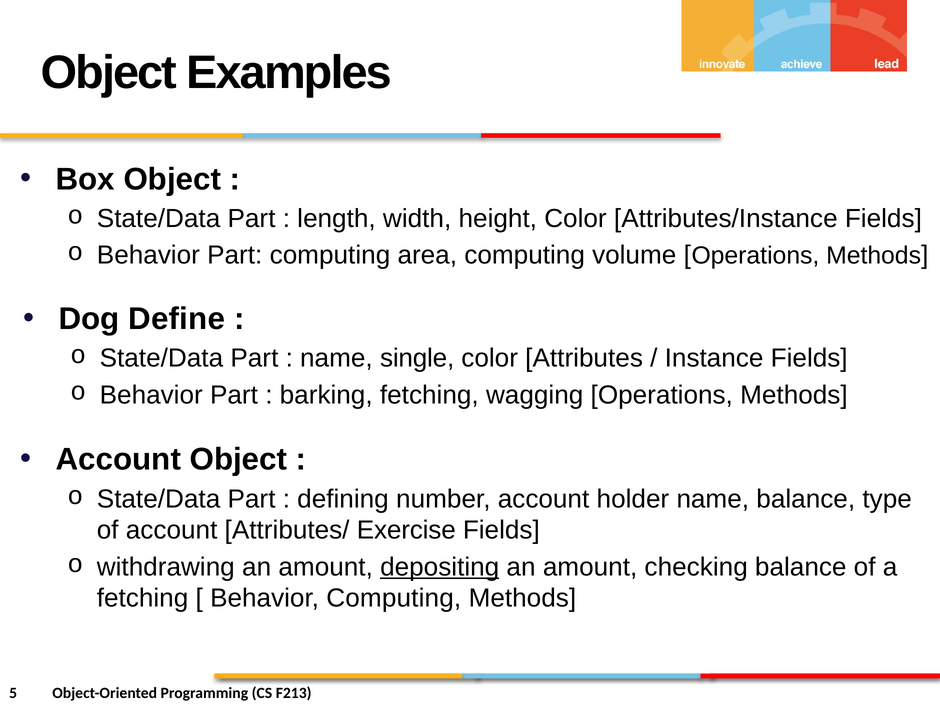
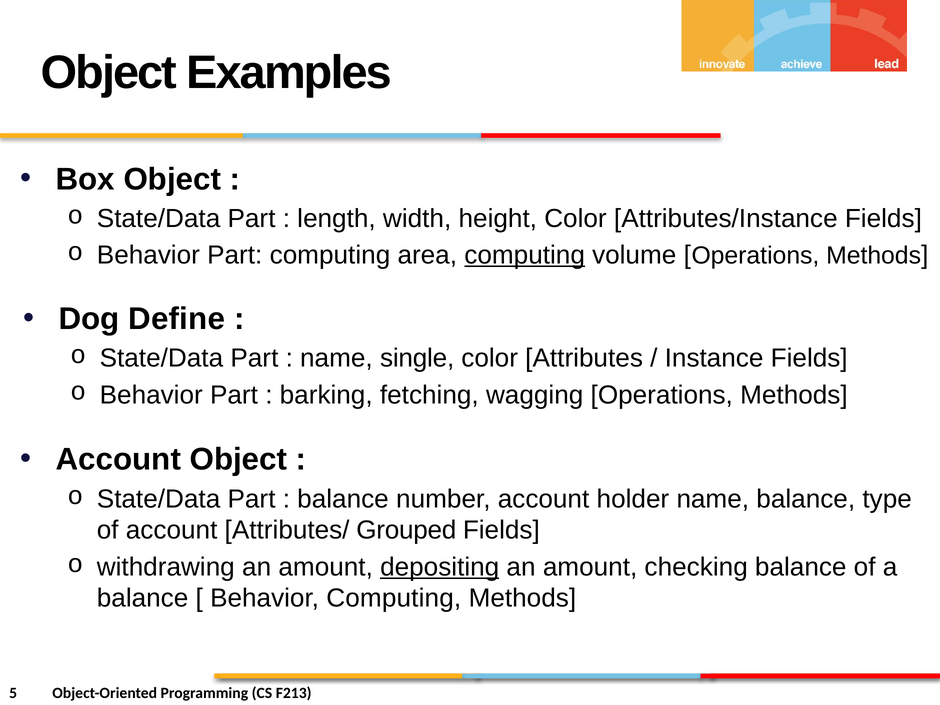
computing at (525, 255) underline: none -> present
defining at (343, 499): defining -> balance
Exercise: Exercise -> Grouped
fetching at (143, 598): fetching -> balance
